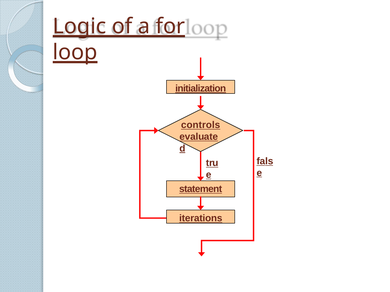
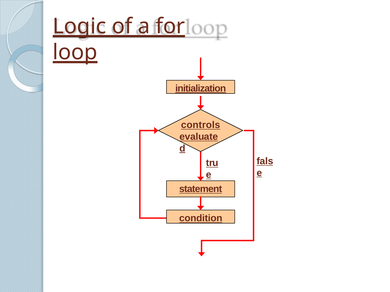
iterations: iterations -> condition
